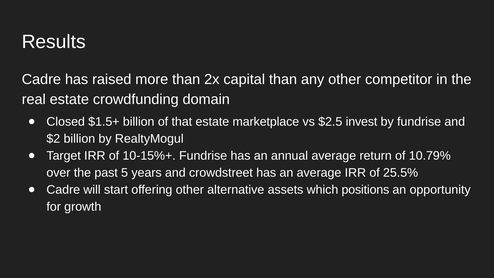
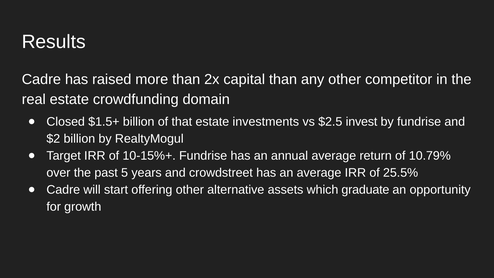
marketplace: marketplace -> investments
positions: positions -> graduate
